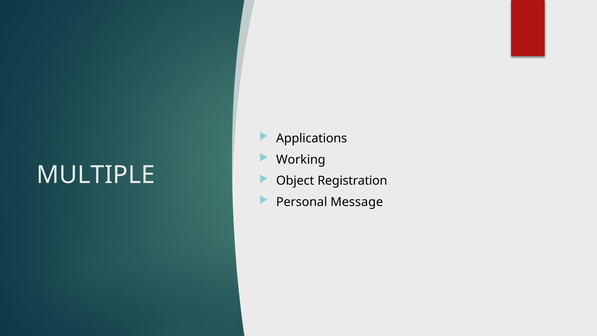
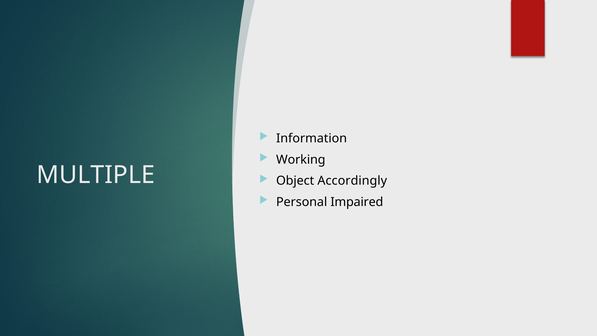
Applications: Applications -> Information
Registration: Registration -> Accordingly
Message: Message -> Impaired
